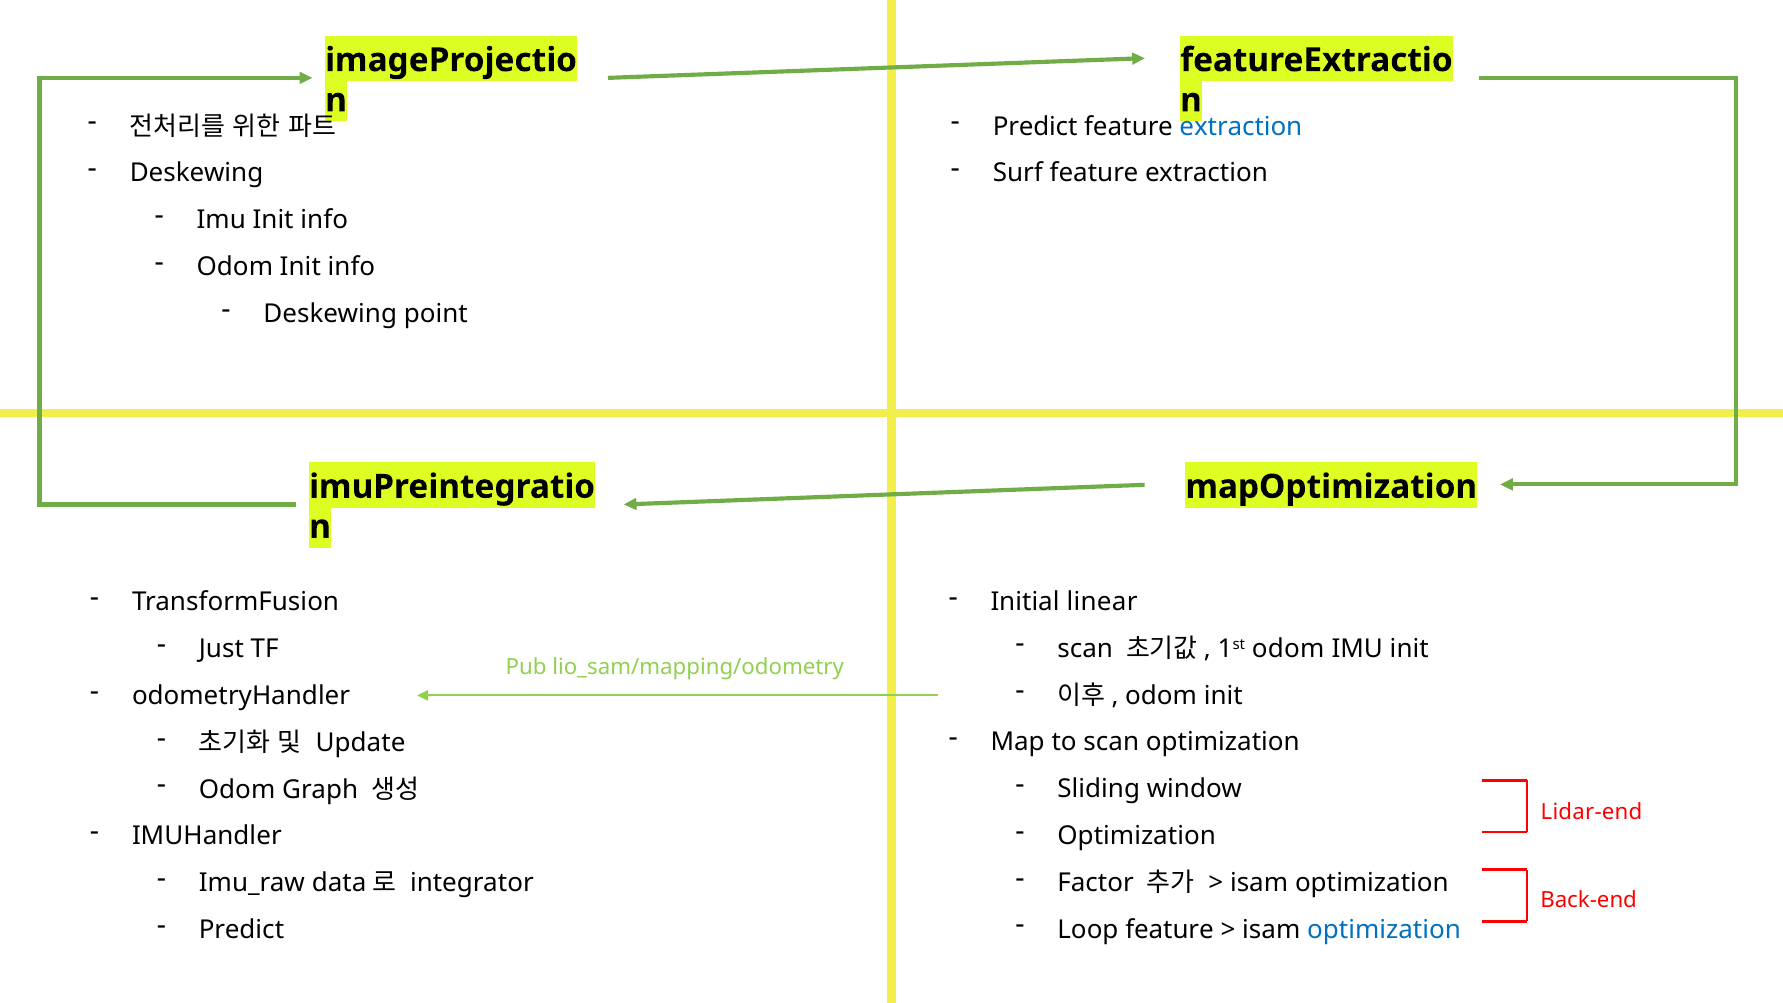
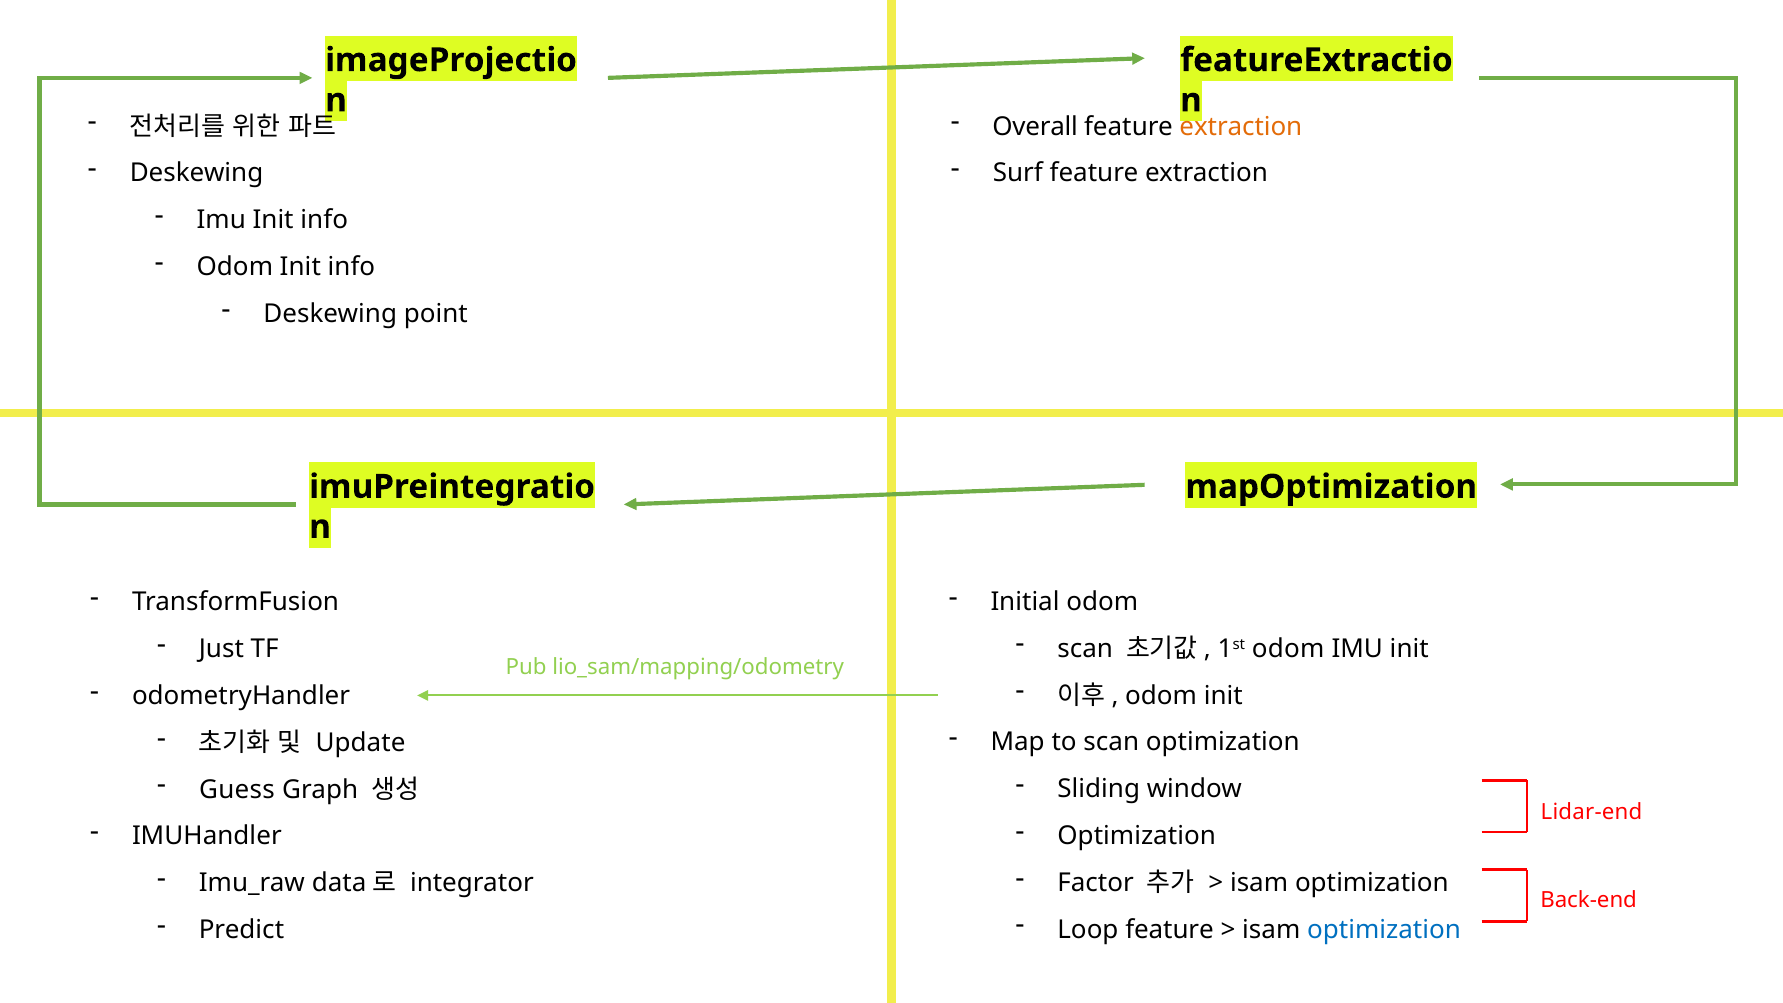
Predict at (1035, 127): Predict -> Overall
extraction at (1241, 127) colour: blue -> orange
Initial linear: linear -> odom
Odom at (237, 790): Odom -> Guess
